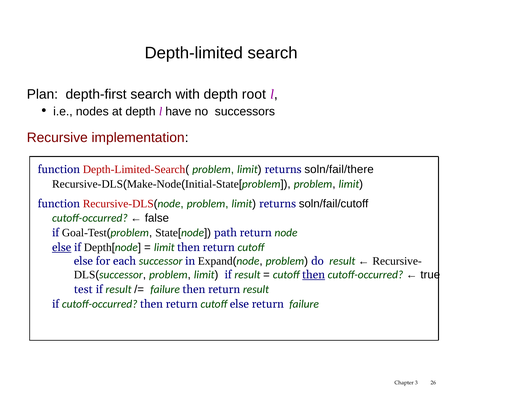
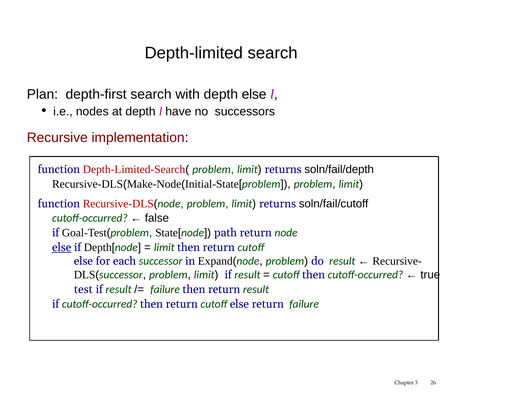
depth root: root -> else
soln/fail/there: soln/fail/there -> soln/fail/depth
then at (314, 275) underline: present -> none
